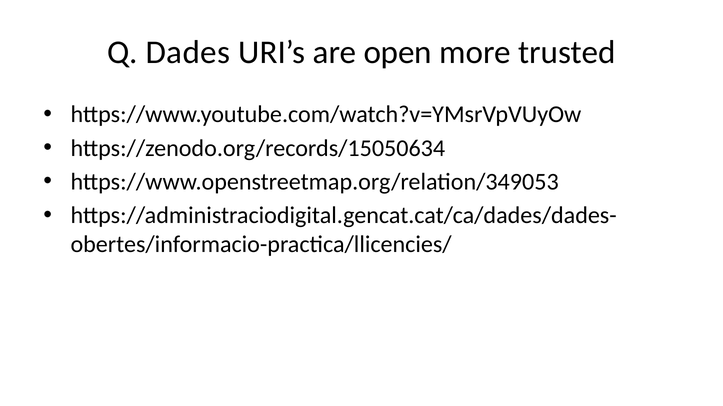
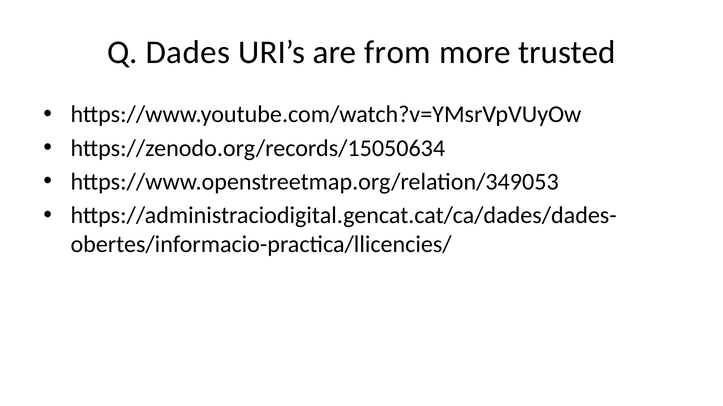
open: open -> from
